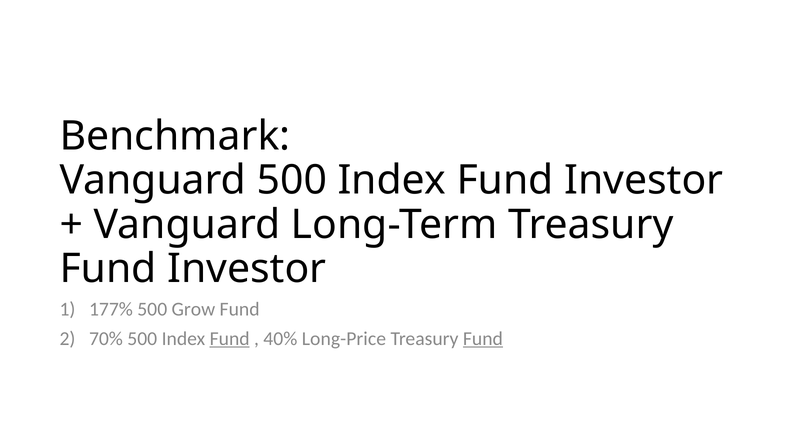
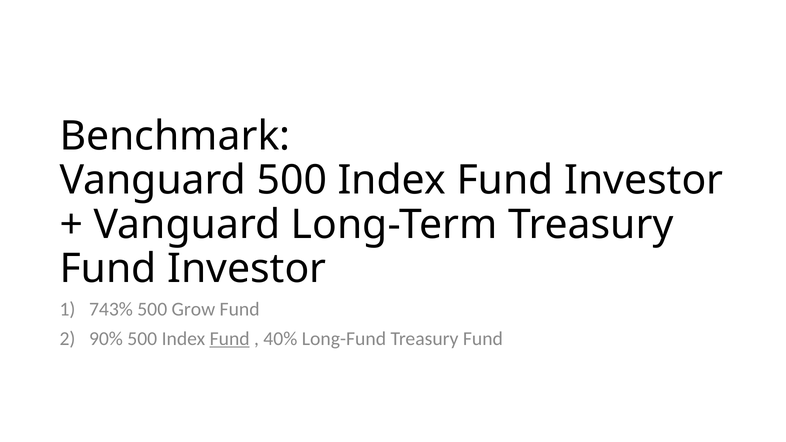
177%: 177% -> 743%
70%: 70% -> 90%
Long-Price: Long-Price -> Long-Fund
Fund at (483, 339) underline: present -> none
